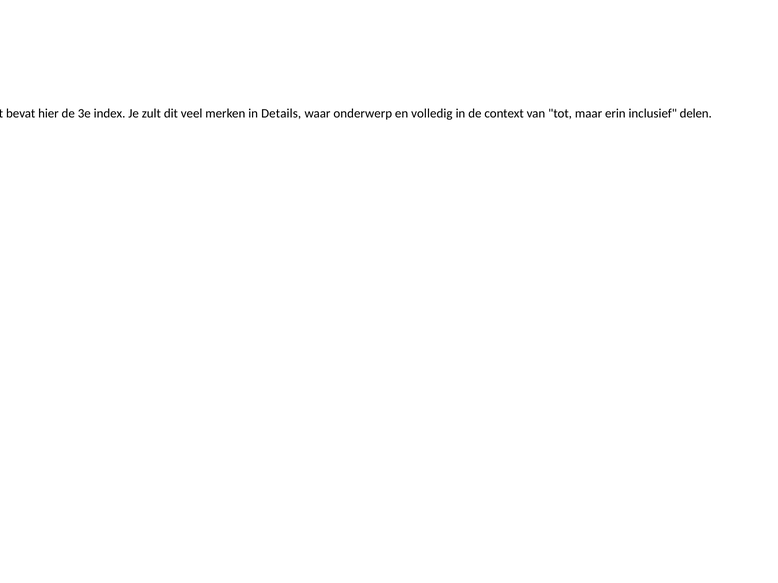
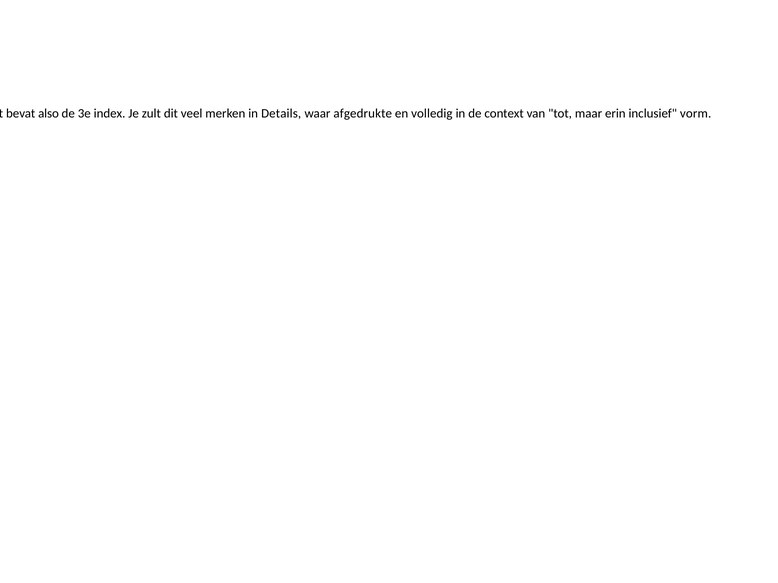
bevat hier: hier -> also
onderwerp: onderwerp -> afgedrukte
delen: delen -> vorm
